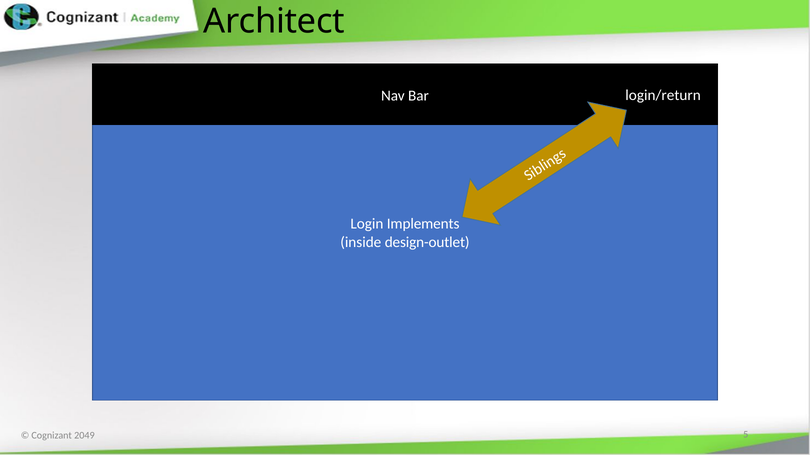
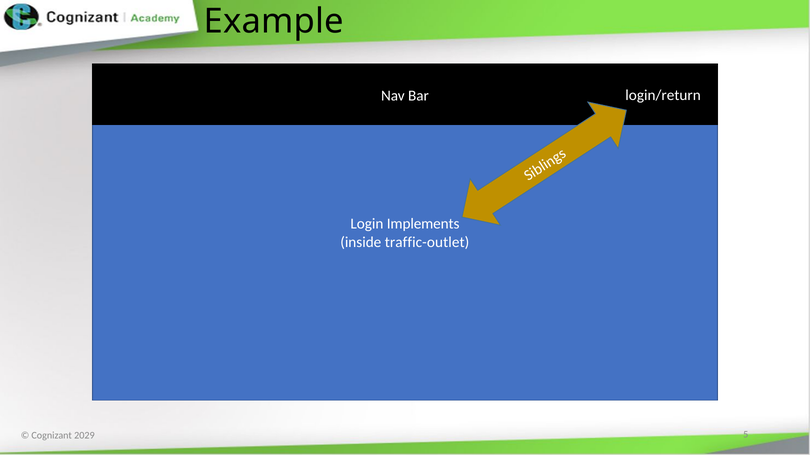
Architect: Architect -> Example
design-outlet: design-outlet -> traffic-outlet
2049: 2049 -> 2029
